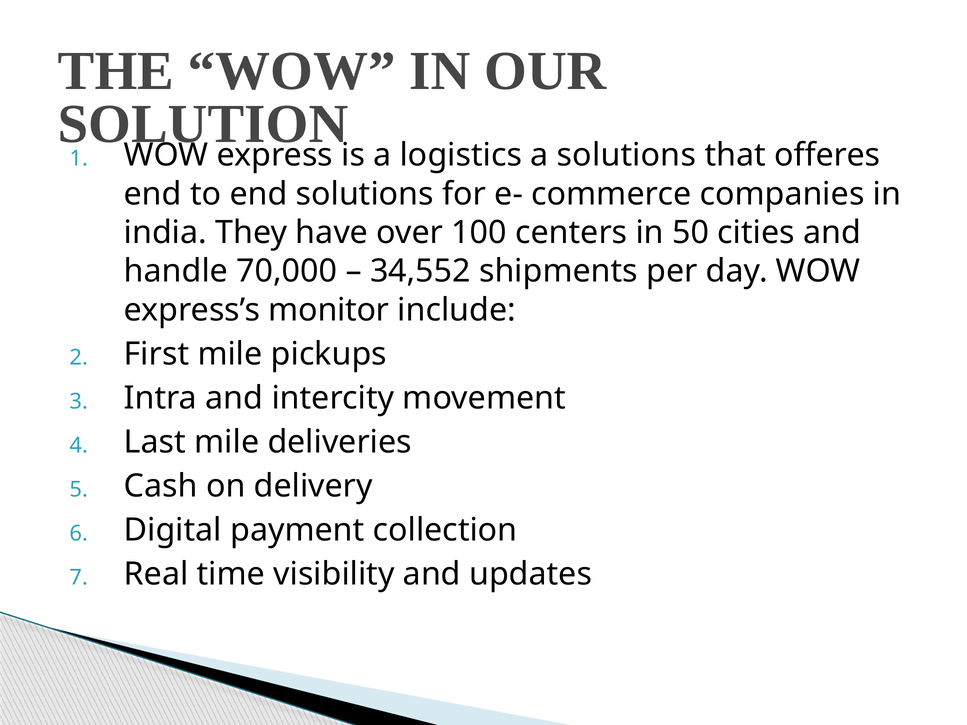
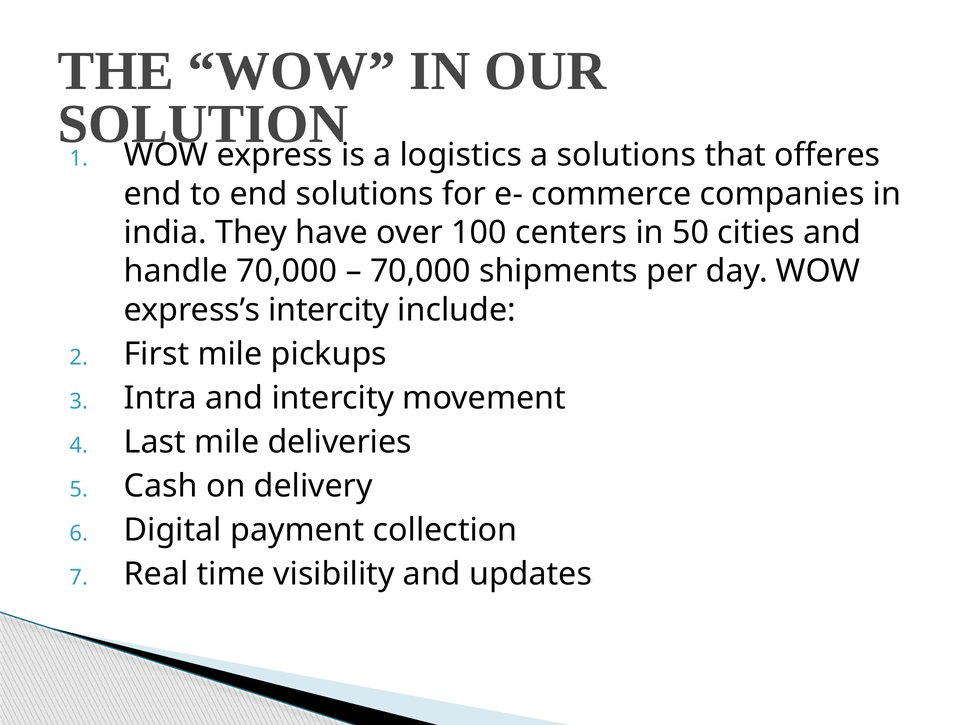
34,552 at (420, 271): 34,552 -> 70,000
express’s monitor: monitor -> intercity
